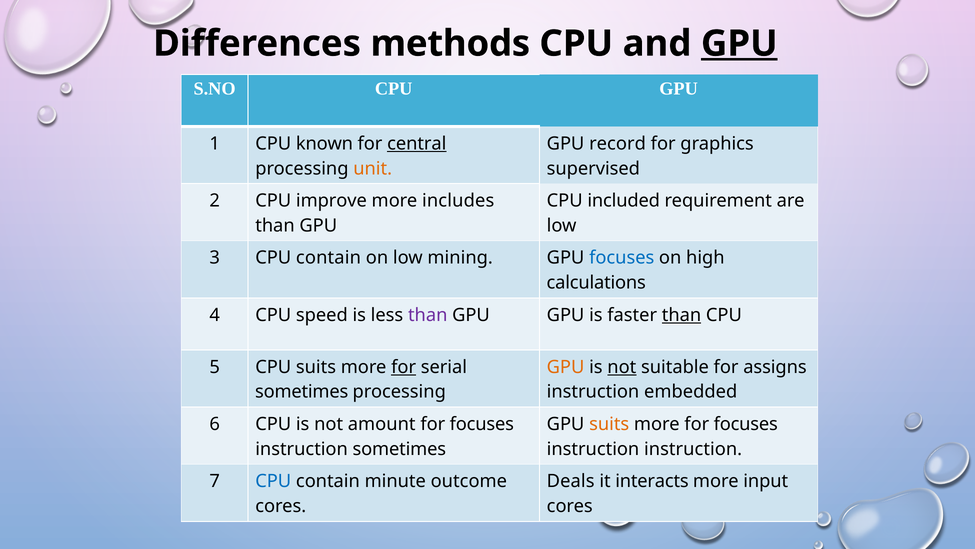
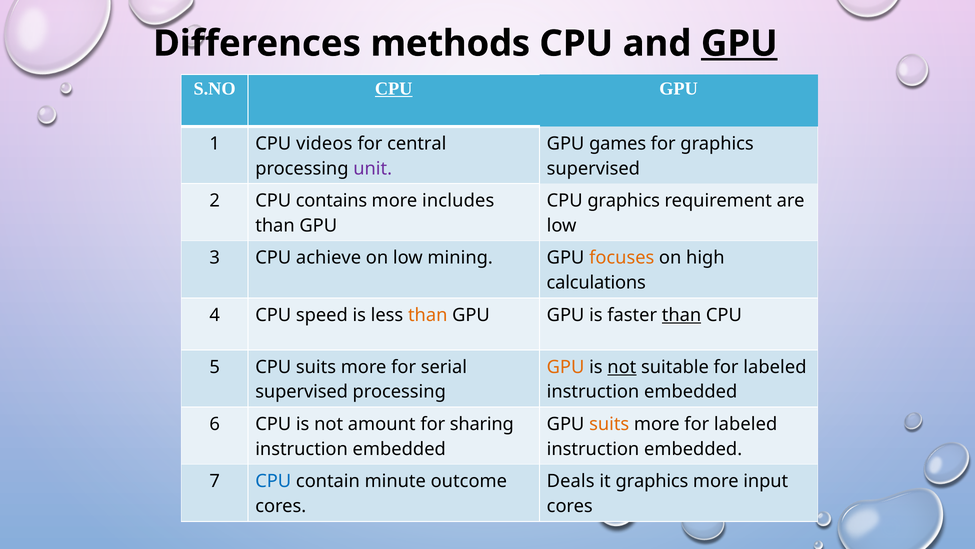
CPU at (394, 88) underline: none -> present
known: known -> videos
central underline: present -> none
record: record -> games
unit colour: orange -> purple
improve: improve -> contains
CPU included: included -> graphics
3 CPU contain: contain -> achieve
focuses at (622, 258) colour: blue -> orange
than at (428, 315) colour: purple -> orange
for at (404, 367) underline: present -> none
suitable for assigns: assigns -> labeled
sometimes at (302, 392): sometimes -> supervised
focuses at (482, 424): focuses -> sharing
more for focuses: focuses -> labeled
sometimes at (399, 449): sometimes -> embedded
instruction at (693, 449): instruction -> embedded
it interacts: interacts -> graphics
